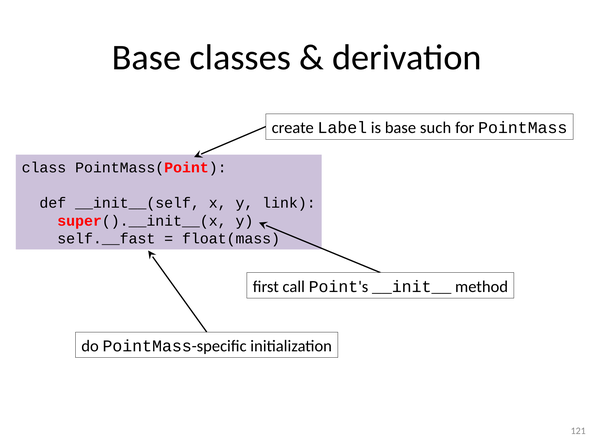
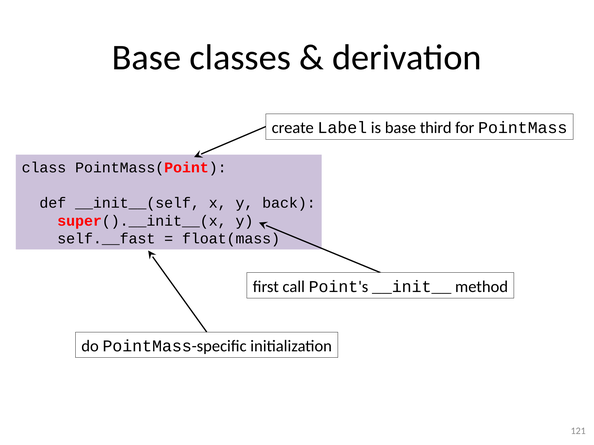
such: such -> third
link: link -> back
